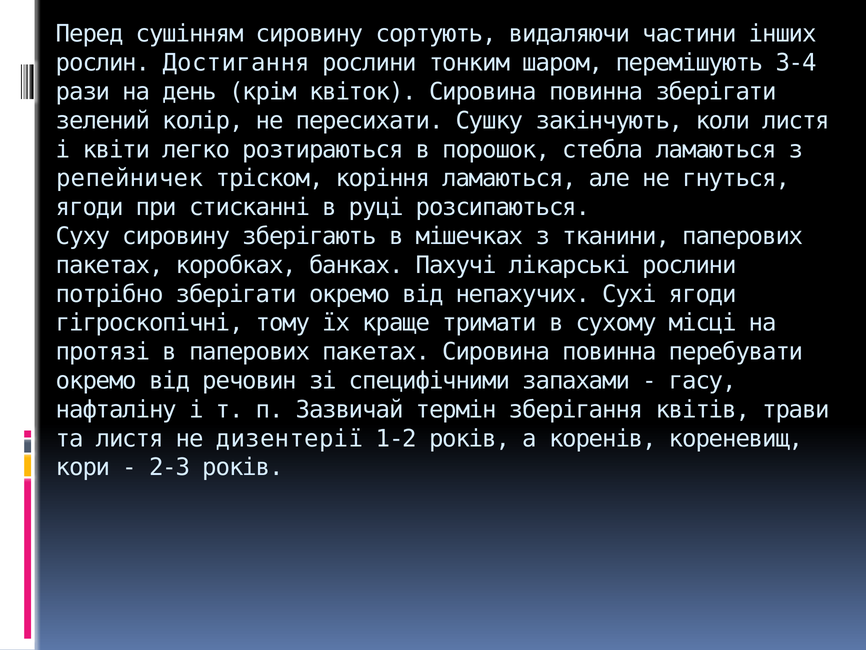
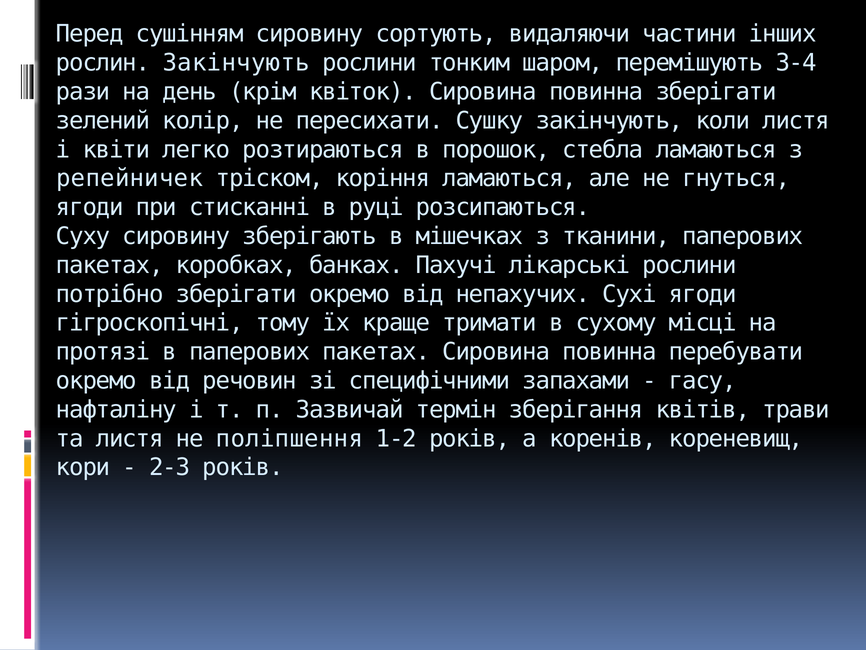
рослин Достигання: Достигання -> Закінчують
дизентерії: дизентерії -> поліпшення
